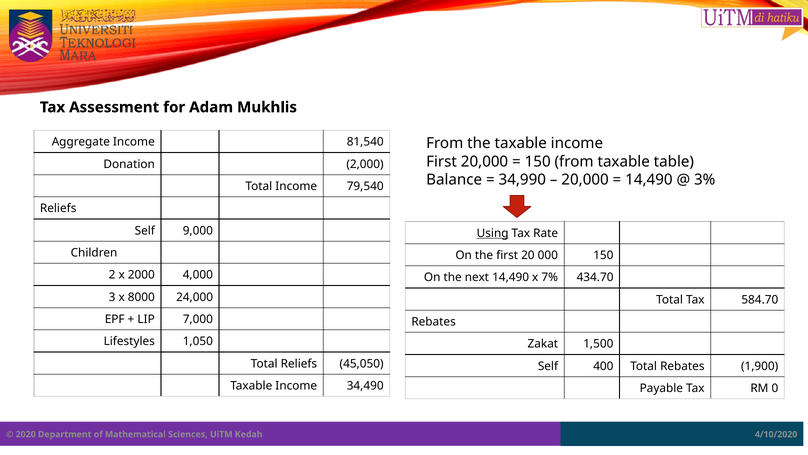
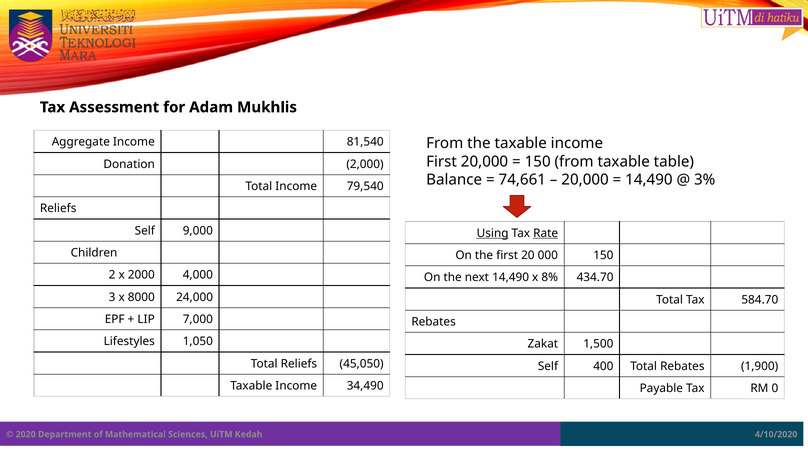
34,990: 34,990 -> 74,661
Rate underline: none -> present
7%: 7% -> 8%
